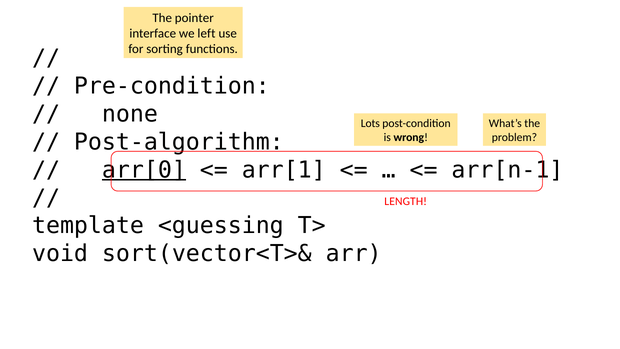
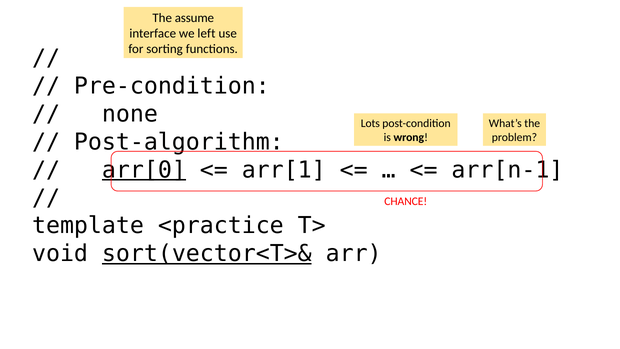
pointer: pointer -> assume
LENGTH: LENGTH -> CHANCE
<guessing: <guessing -> <practice
sort(vector<T>& underline: none -> present
